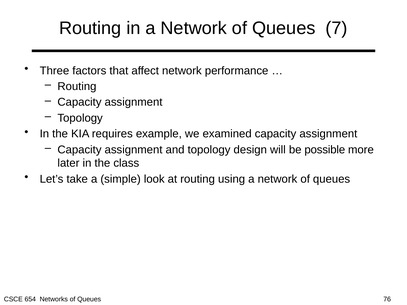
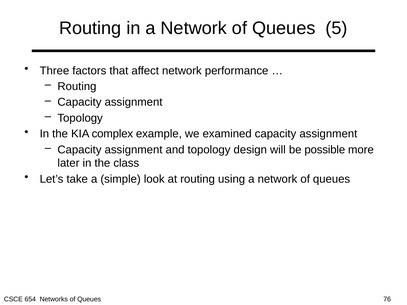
7: 7 -> 5
requires: requires -> complex
